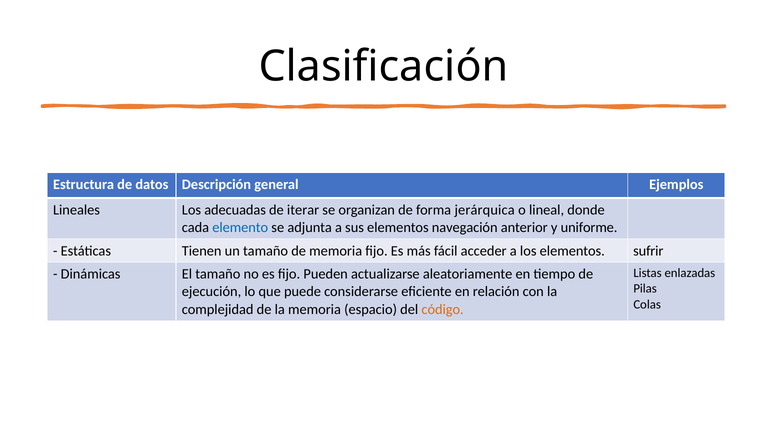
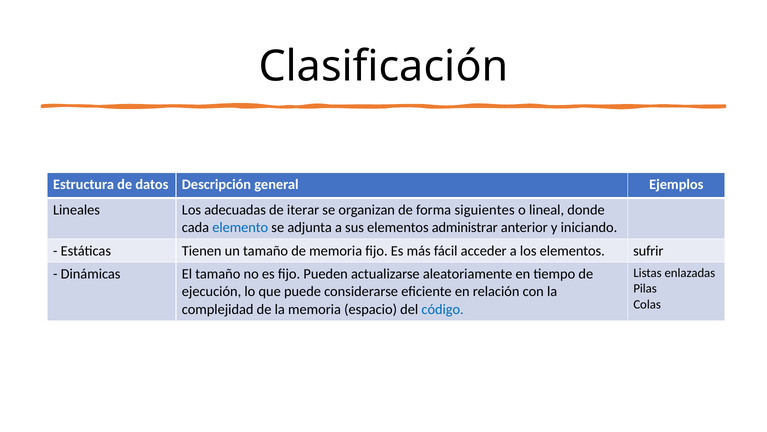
jerárquica: jerárquica -> siguientes
navegación: navegación -> administrar
uniforme: uniforme -> iniciando
código colour: orange -> blue
